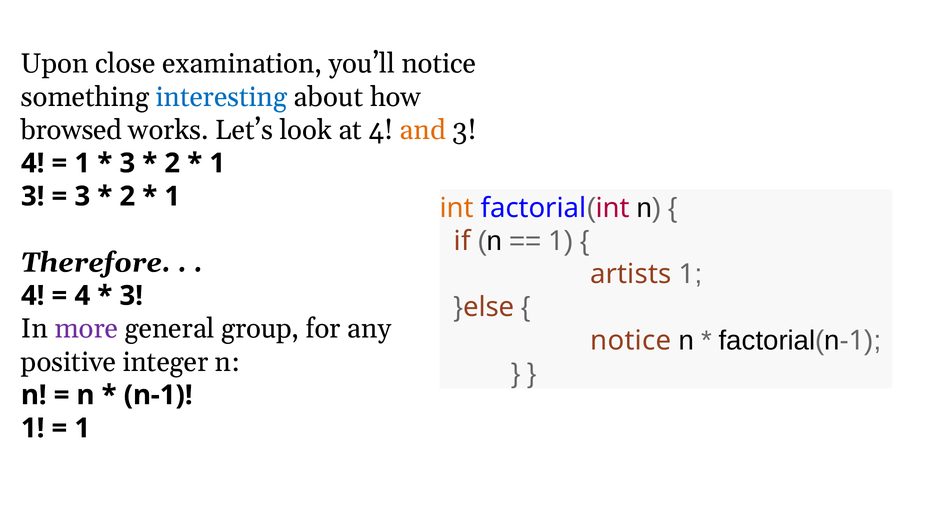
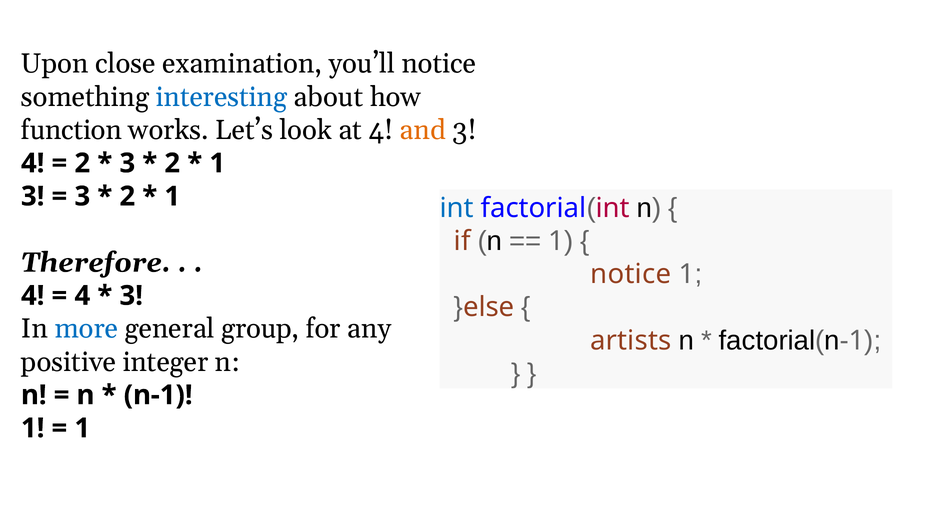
browsed: browsed -> function
1 at (82, 163): 1 -> 2
int at (457, 208) colour: orange -> blue
artists at (631, 274): artists -> notice
more colour: purple -> blue
notice at (631, 341): notice -> artists
